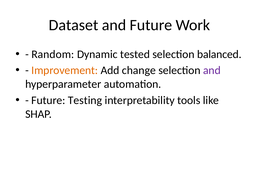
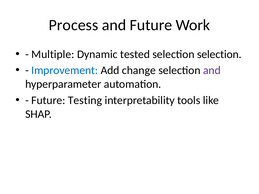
Dataset: Dataset -> Process
Random: Random -> Multiple
selection balanced: balanced -> selection
Improvement colour: orange -> blue
